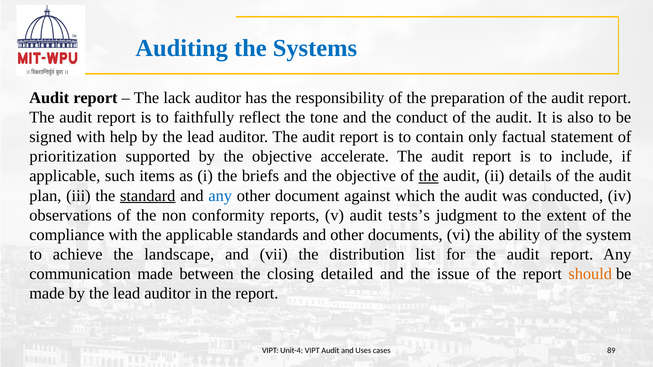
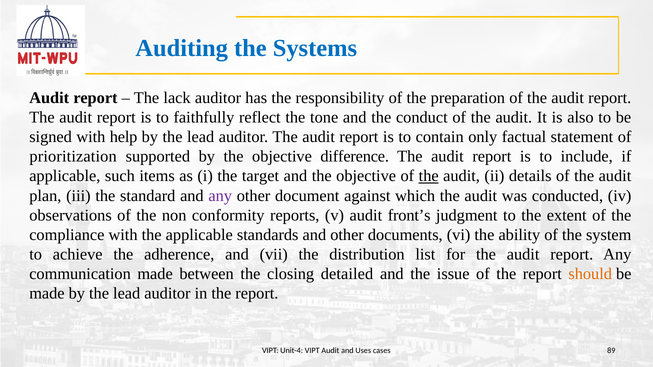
accelerate: accelerate -> difference
briefs: briefs -> target
standard underline: present -> none
any at (220, 196) colour: blue -> purple
tests’s: tests’s -> front’s
landscape: landscape -> adherence
